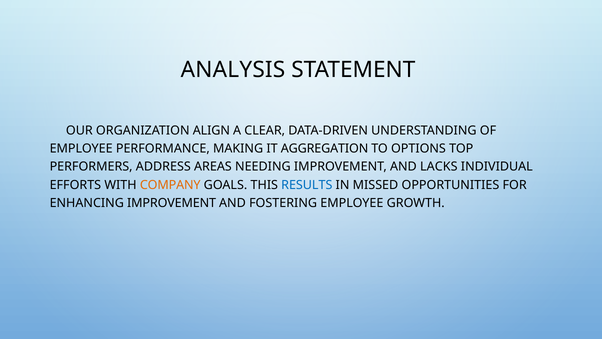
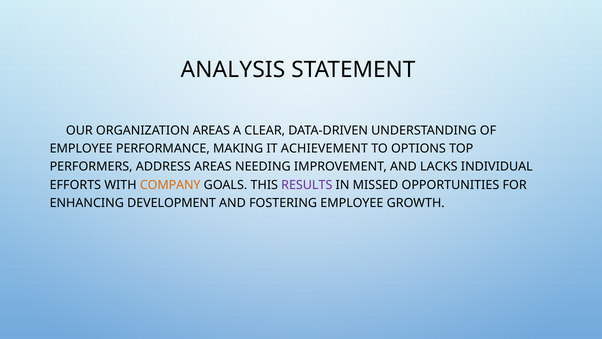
ORGANIZATION ALIGN: ALIGN -> AREAS
AGGREGATION: AGGREGATION -> ACHIEVEMENT
RESULTS colour: blue -> purple
ENHANCING IMPROVEMENT: IMPROVEMENT -> DEVELOPMENT
